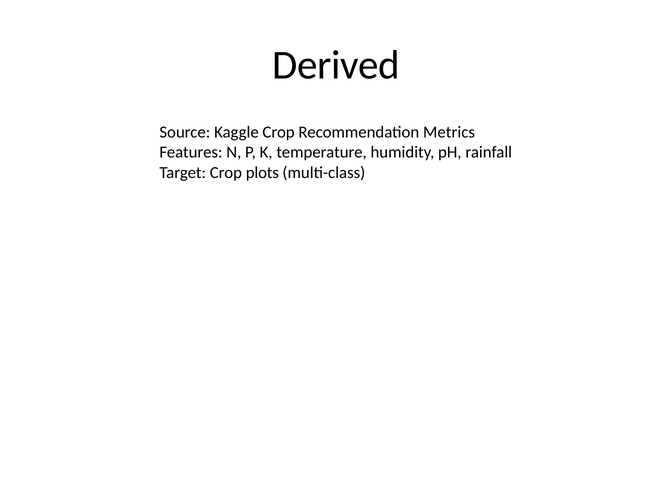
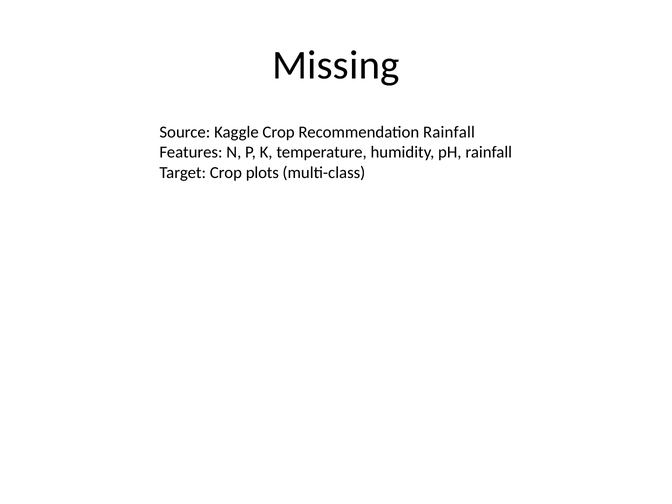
Derived: Derived -> Missing
Recommendation Metrics: Metrics -> Rainfall
